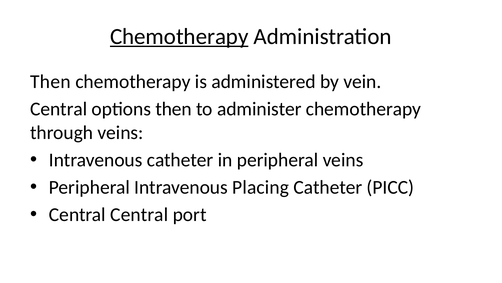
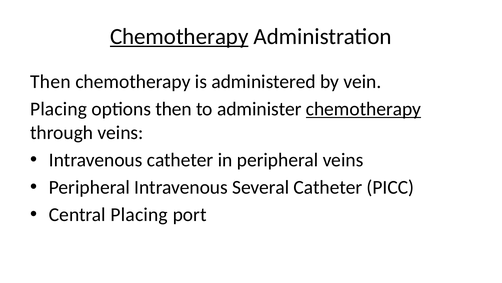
Central at (59, 109): Central -> Placing
chemotherapy at (364, 109) underline: none -> present
Placing: Placing -> Several
Central Central: Central -> Placing
